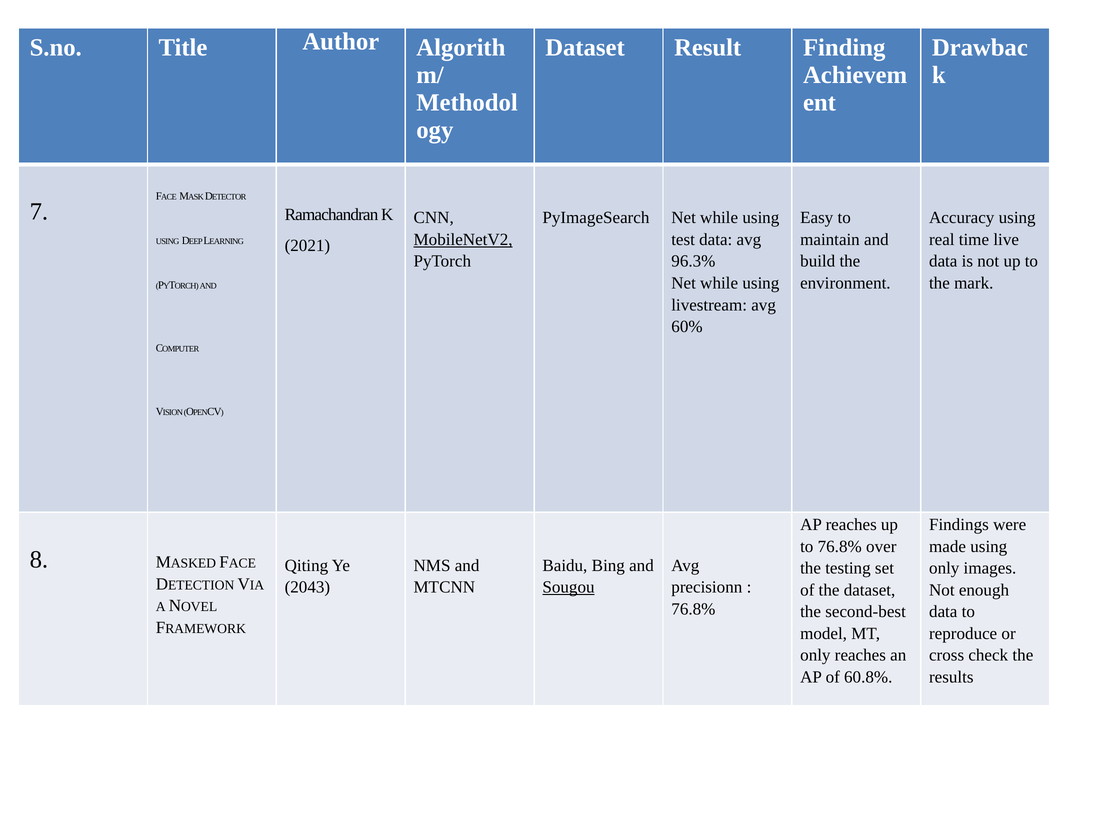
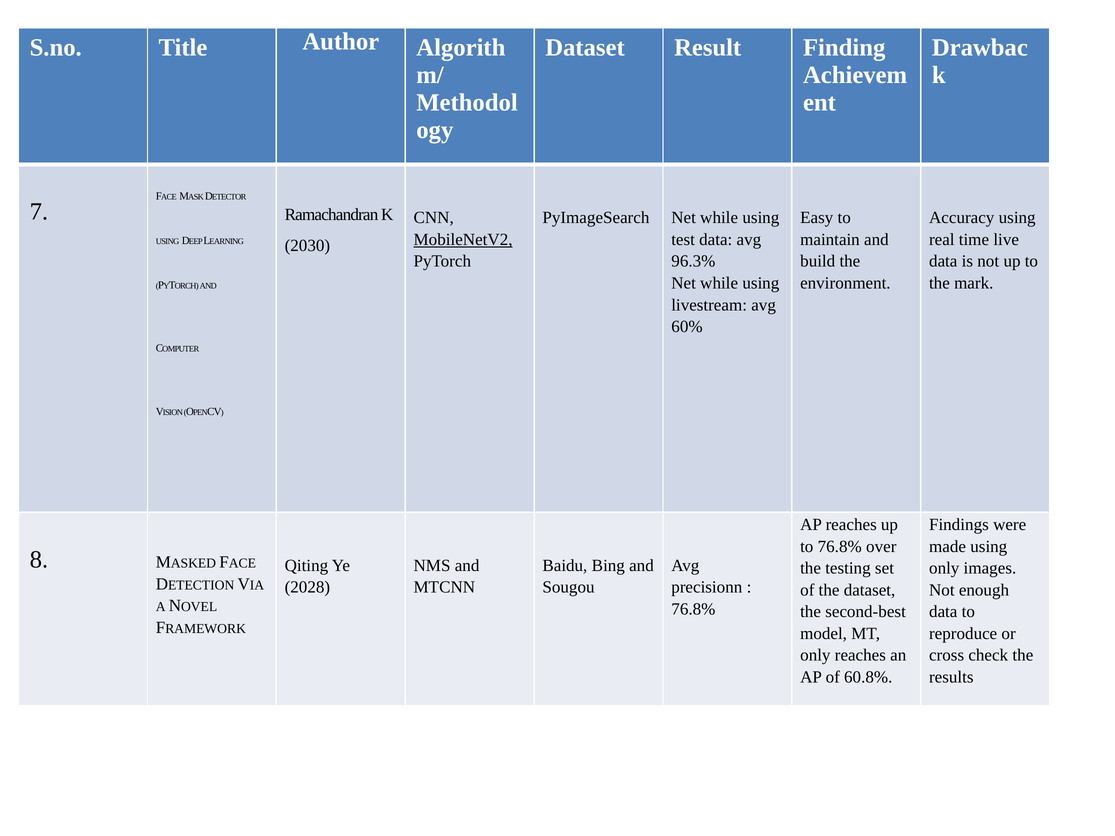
2021: 2021 -> 2030
2043: 2043 -> 2028
Sougou underline: present -> none
